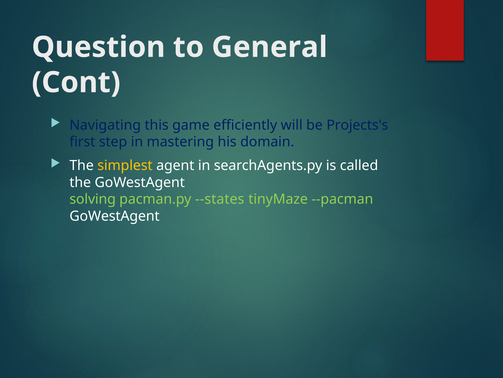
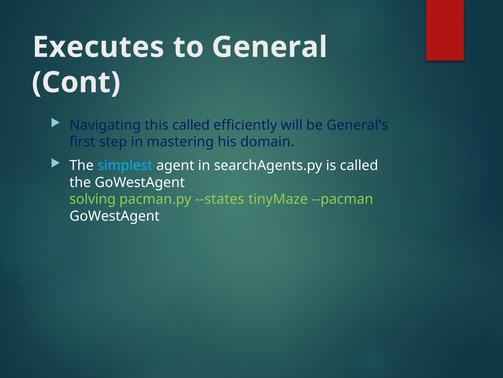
Question: Question -> Executes
this game: game -> called
Projects's: Projects's -> General's
simplest colour: yellow -> light blue
